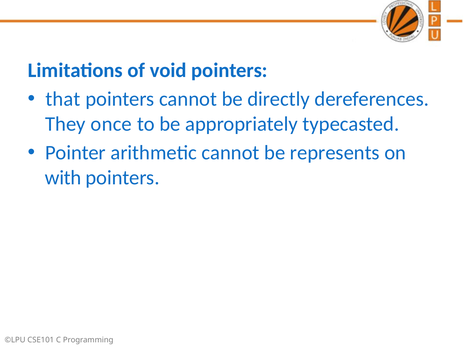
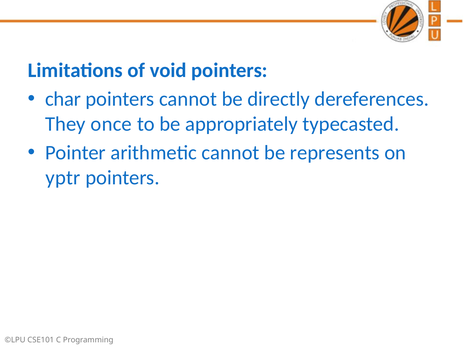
that: that -> char
with: with -> yptr
